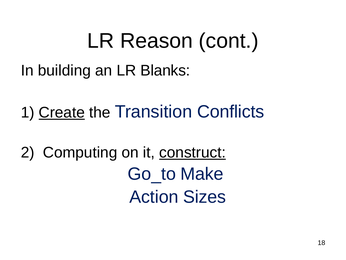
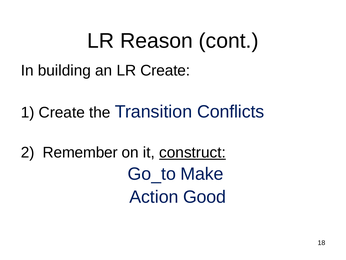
LR Blanks: Blanks -> Create
Create at (62, 112) underline: present -> none
Computing: Computing -> Remember
Sizes: Sizes -> Good
